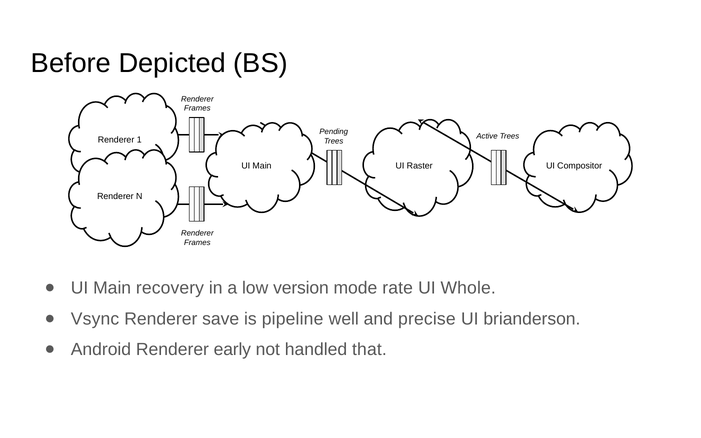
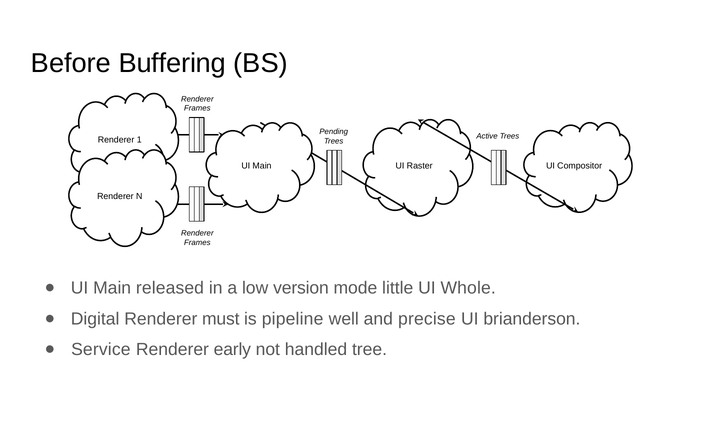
Depicted: Depicted -> Buffering
recovery: recovery -> released
rate: rate -> little
Vsync: Vsync -> Digital
save: save -> must
Android: Android -> Service
that: that -> tree
